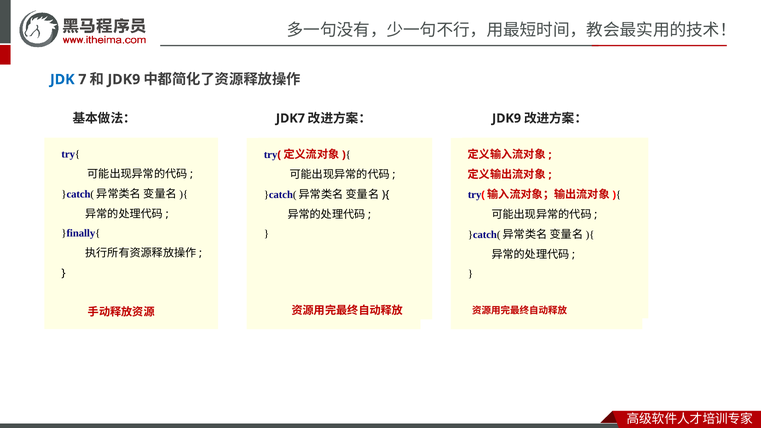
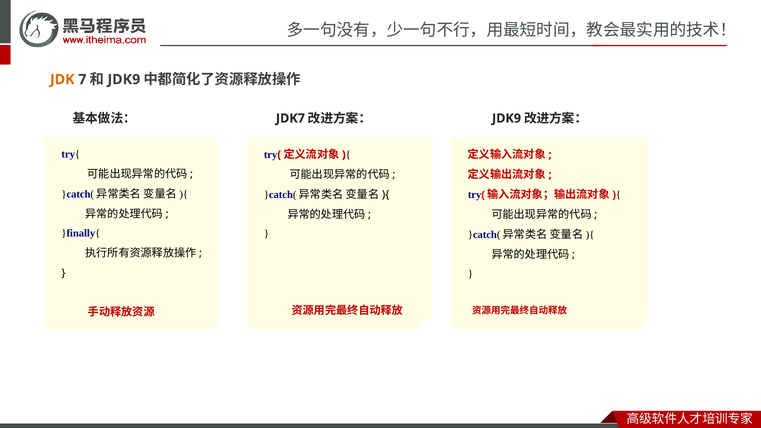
JDK colour: blue -> orange
